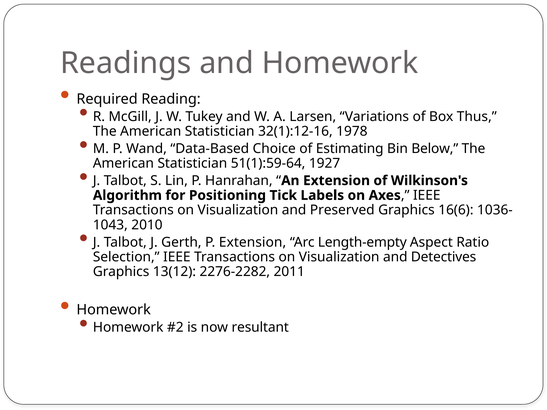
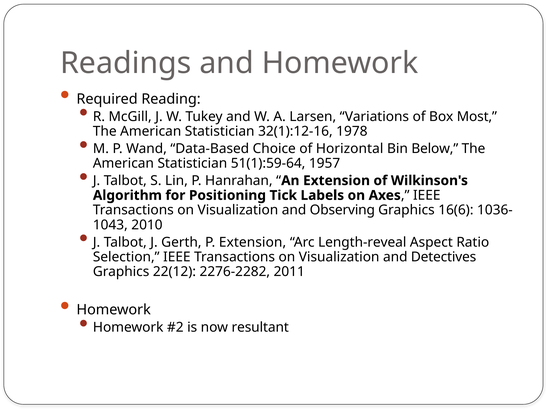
Thus: Thus -> Most
Estimating: Estimating -> Horizontal
1927: 1927 -> 1957
Preserved: Preserved -> Observing
Length-empty: Length-empty -> Length-reveal
13(12: 13(12 -> 22(12
